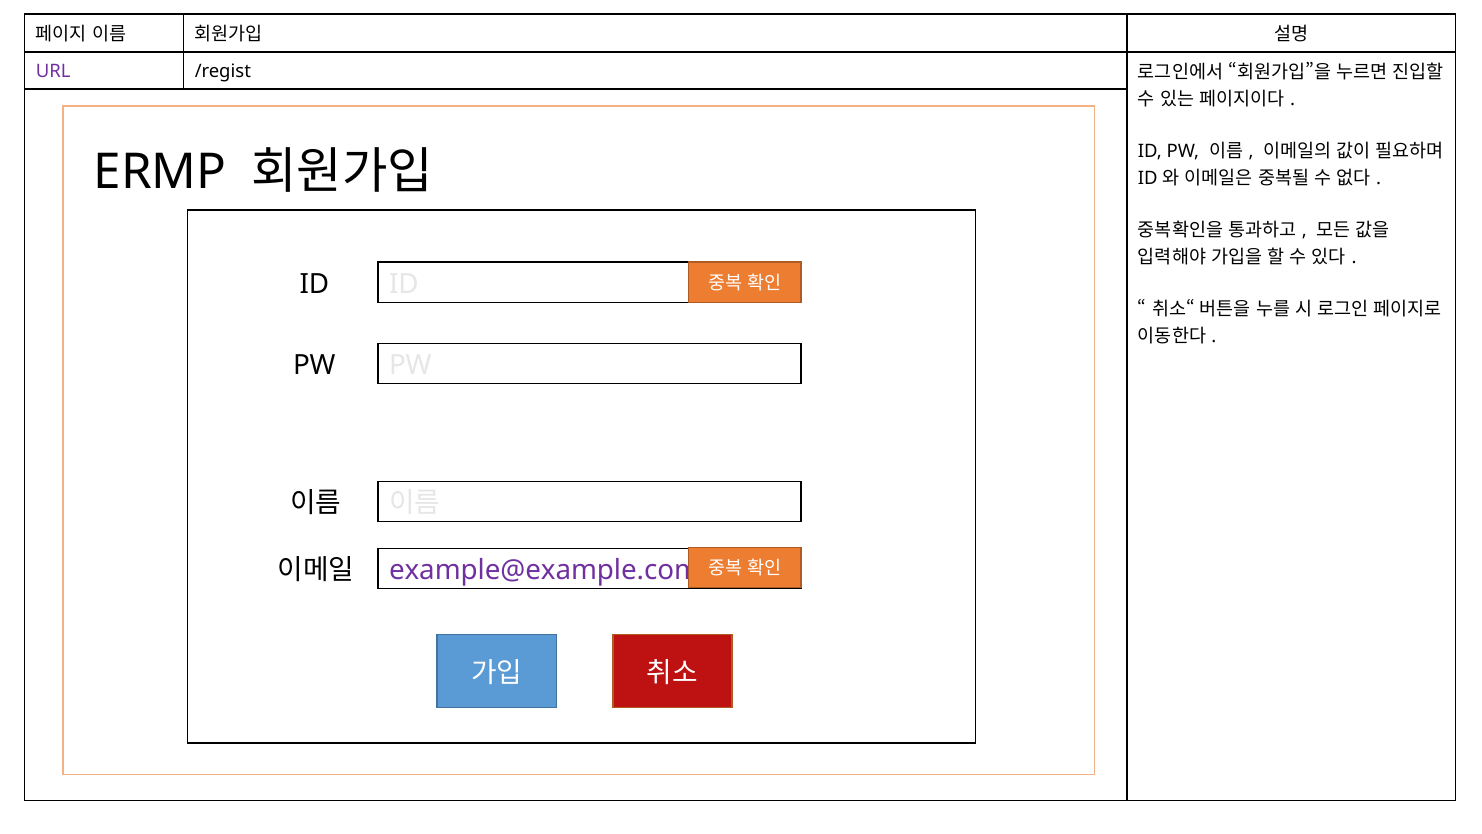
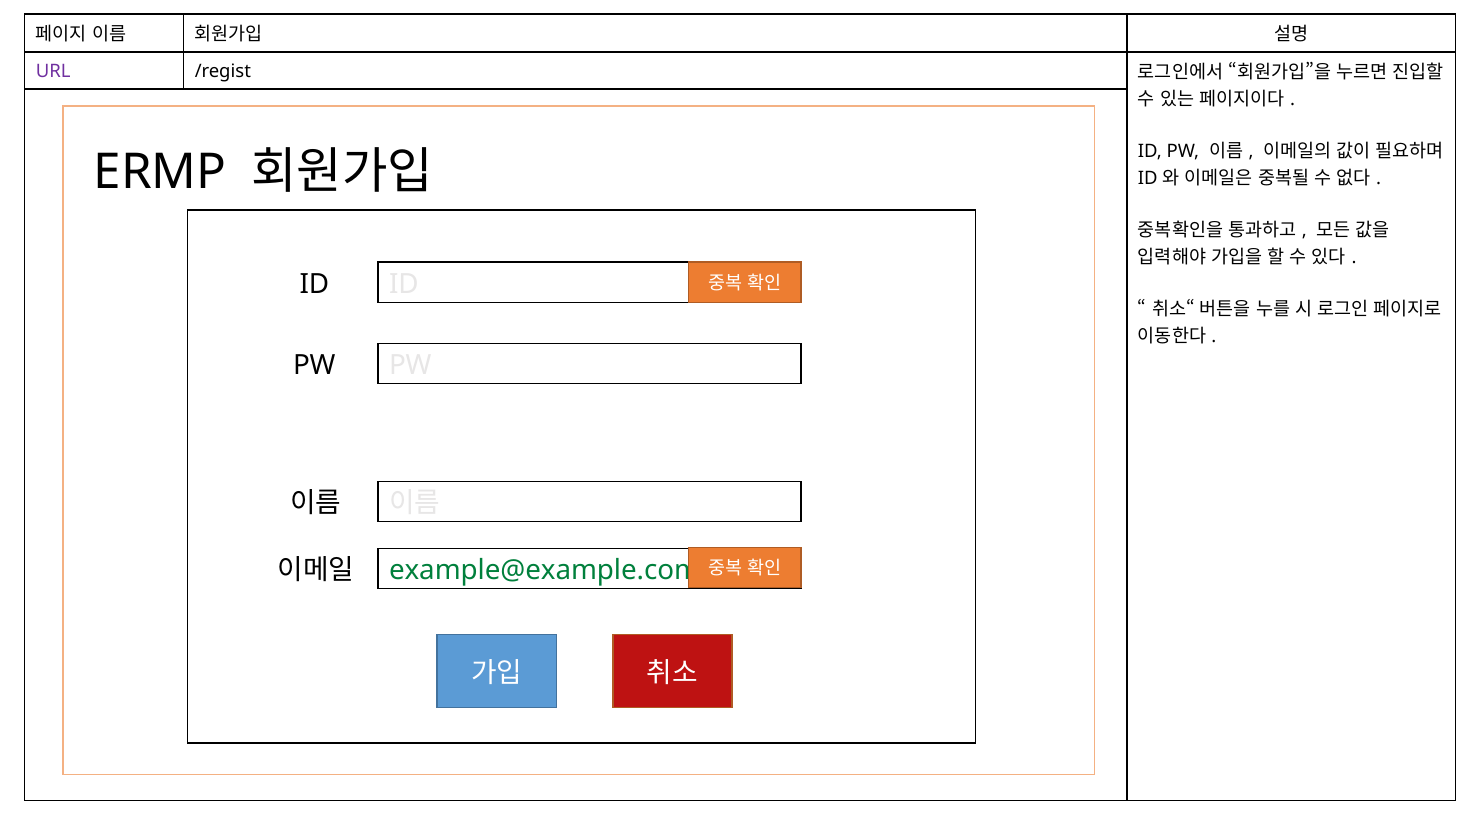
example@example.com colour: purple -> green
